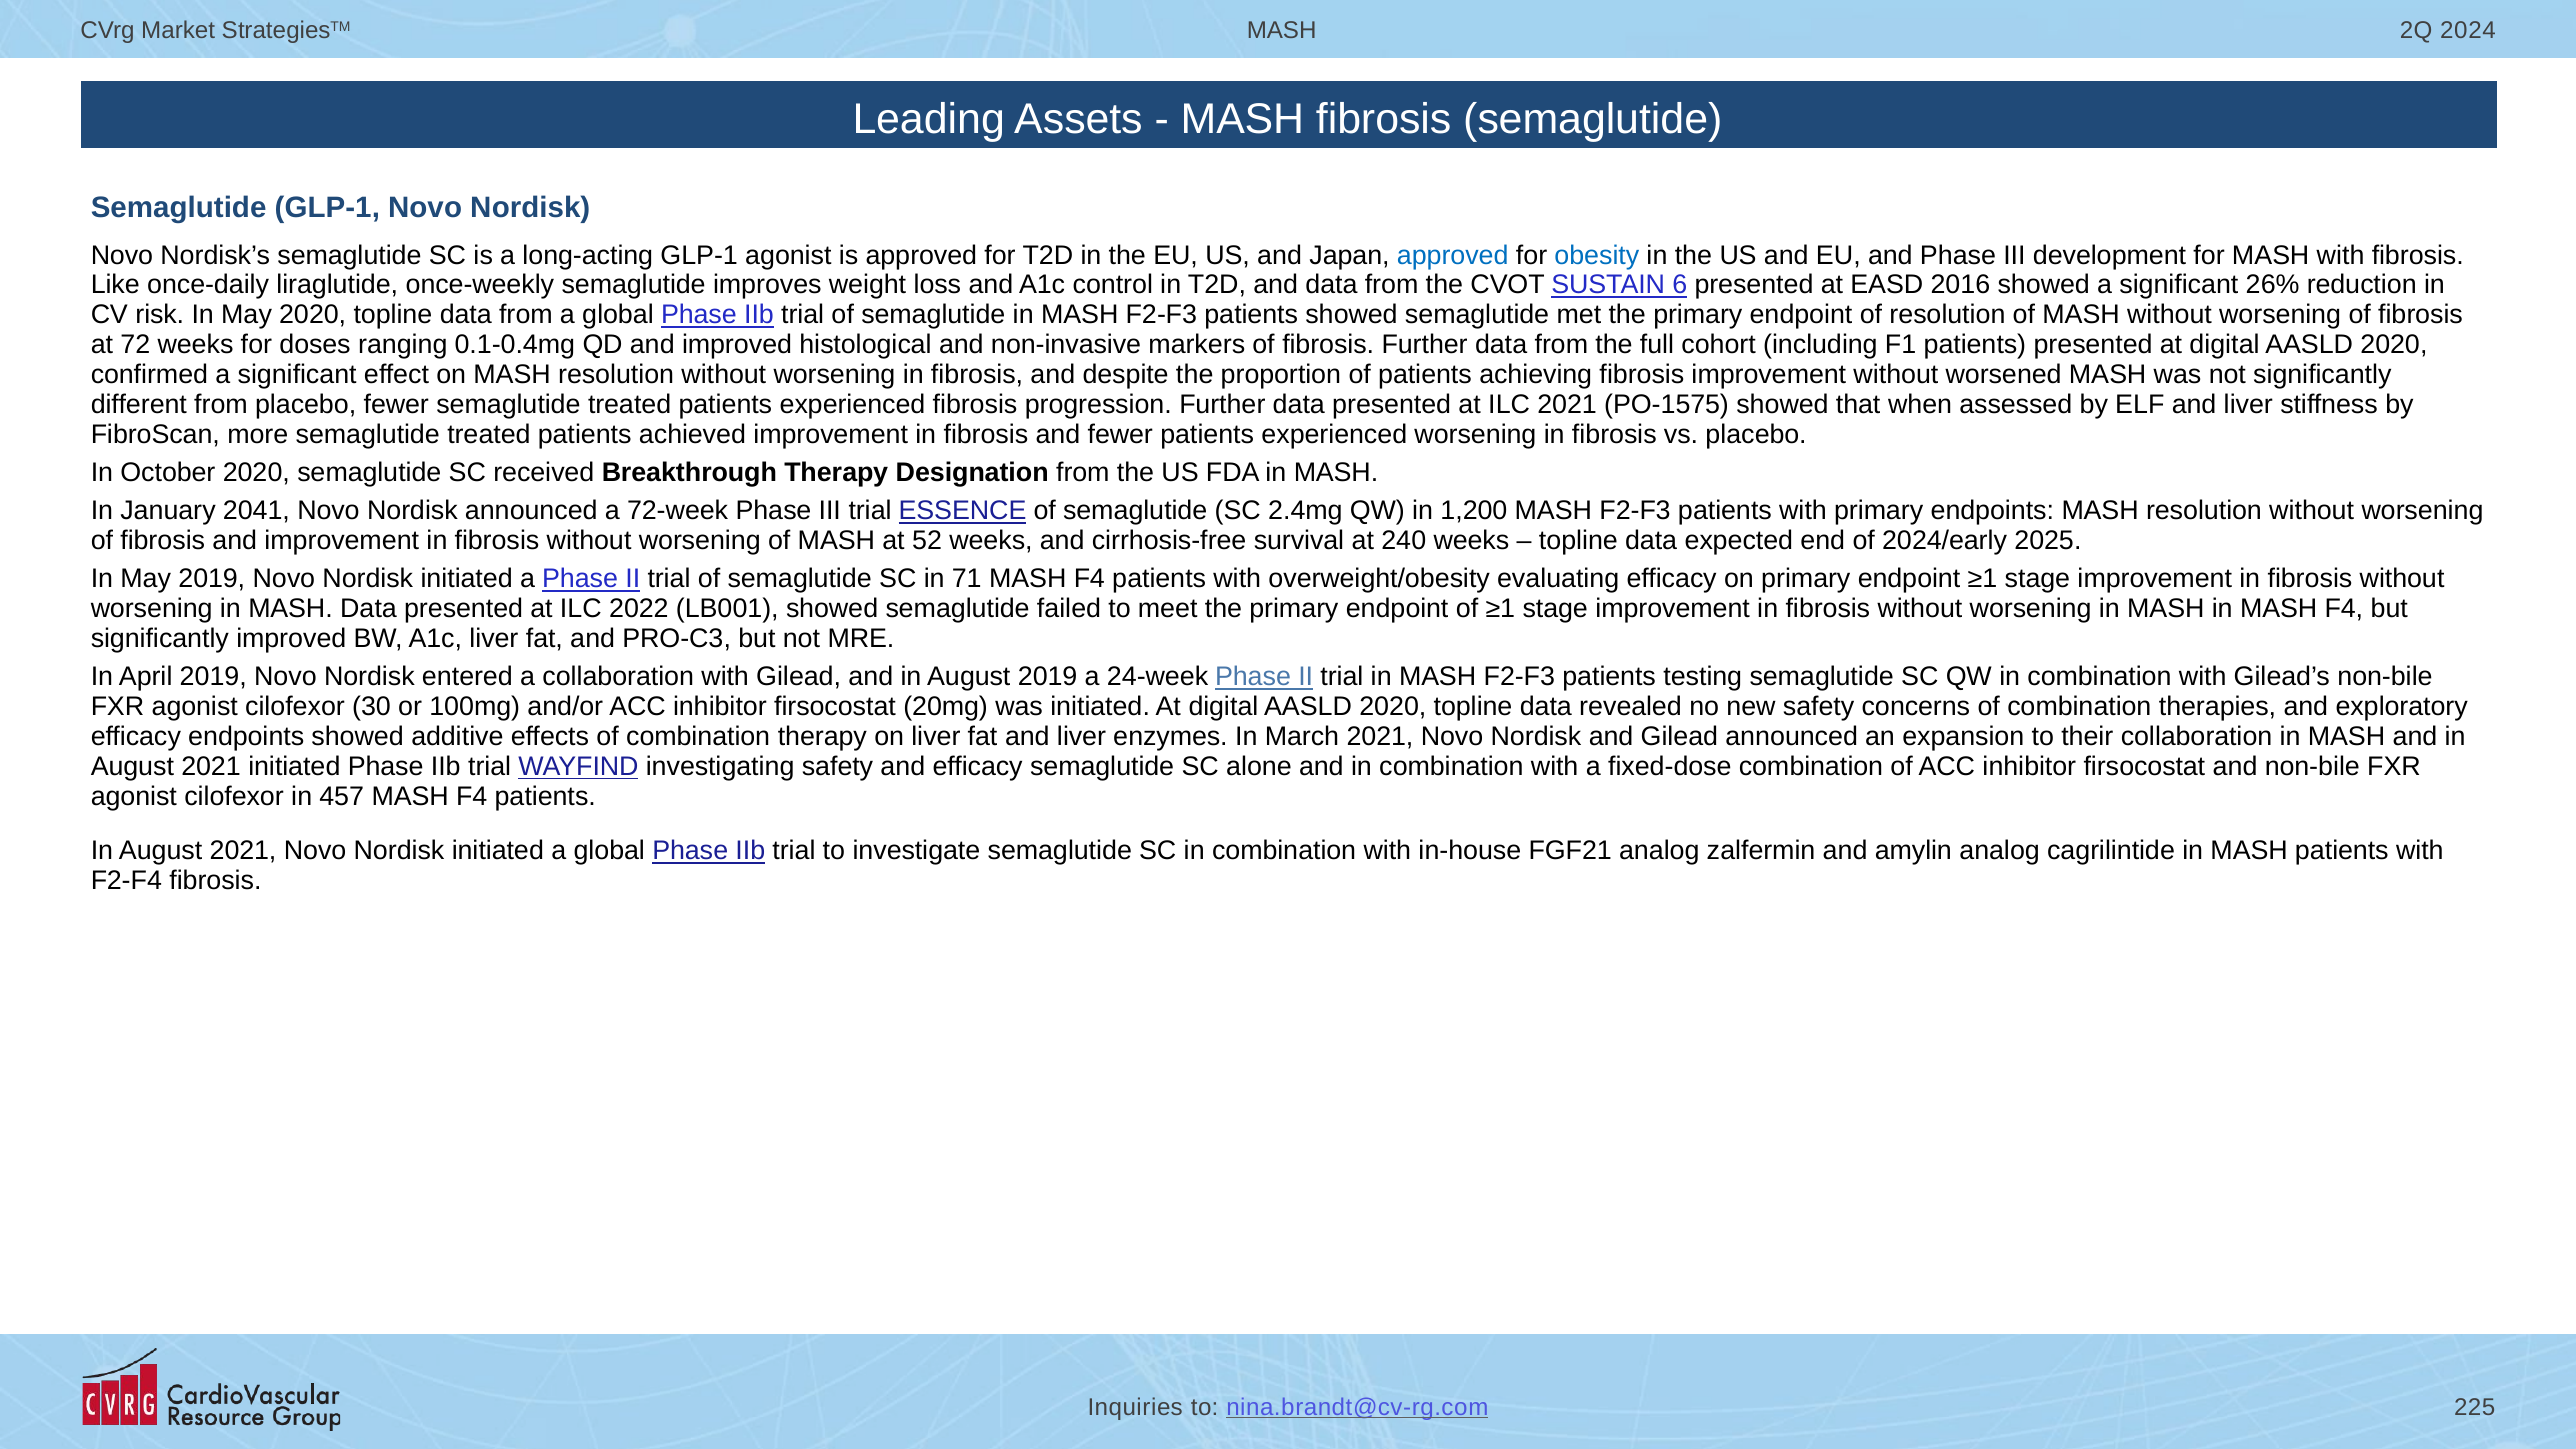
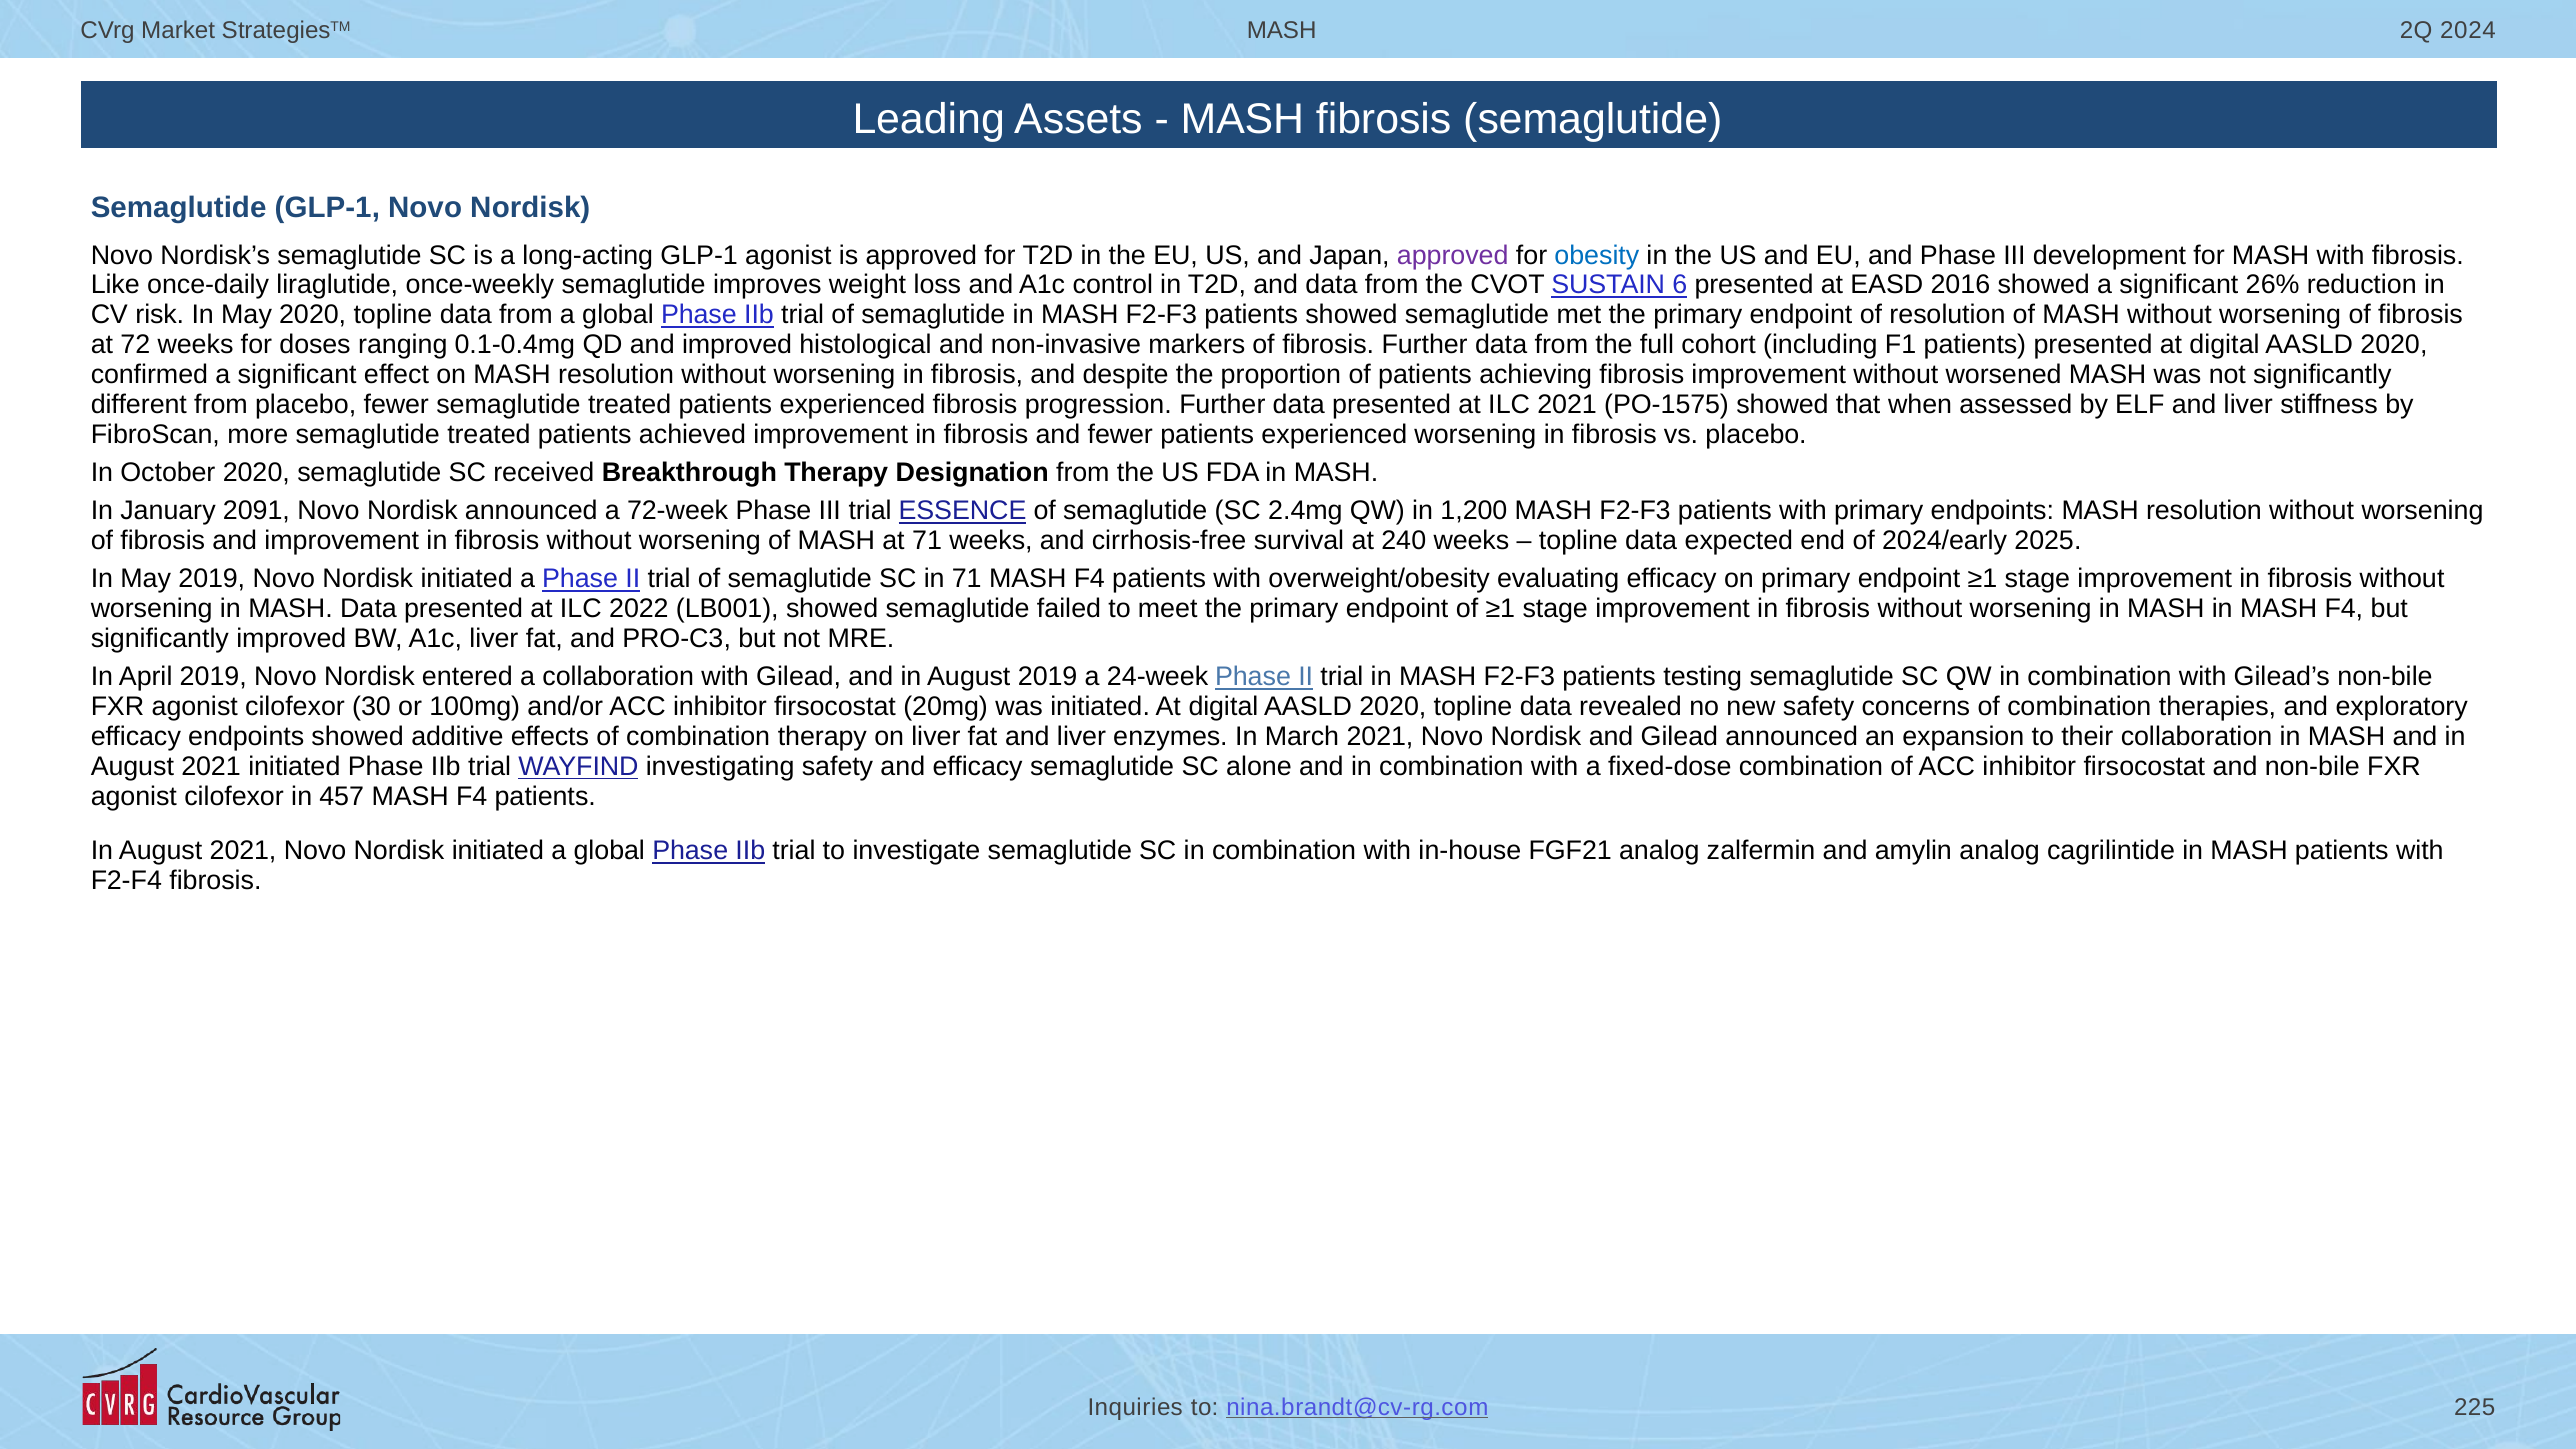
approved at (1453, 255) colour: blue -> purple
2041: 2041 -> 2091
at 52: 52 -> 71
